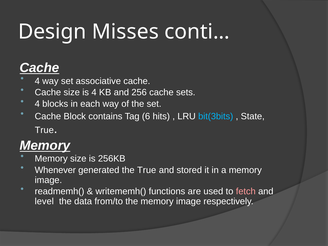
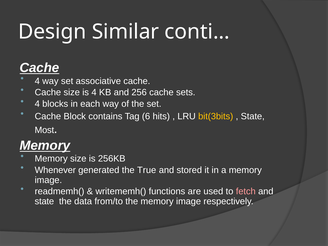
Misses: Misses -> Similar
bit(3bits colour: light blue -> yellow
True at (44, 130): True -> Most
level at (44, 201): level -> state
